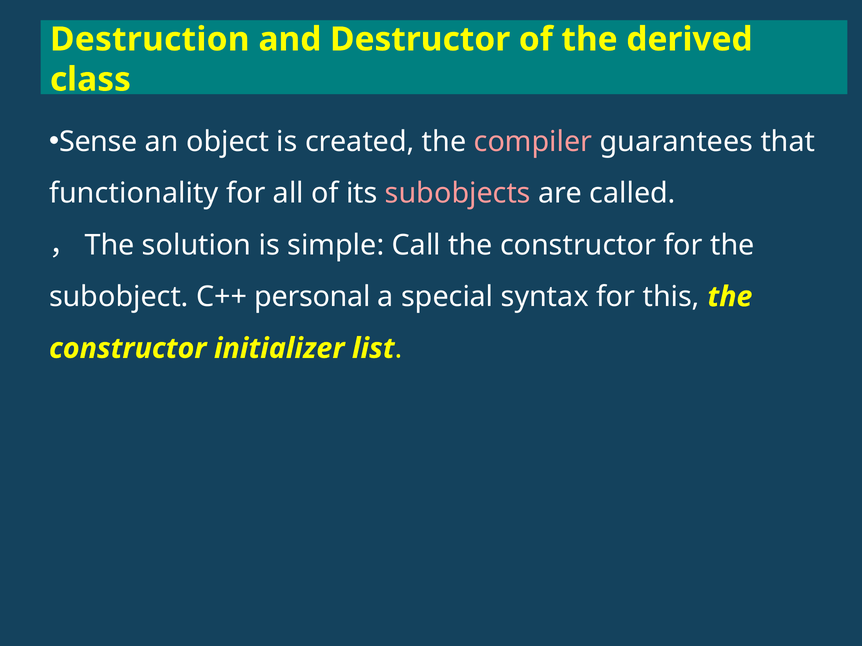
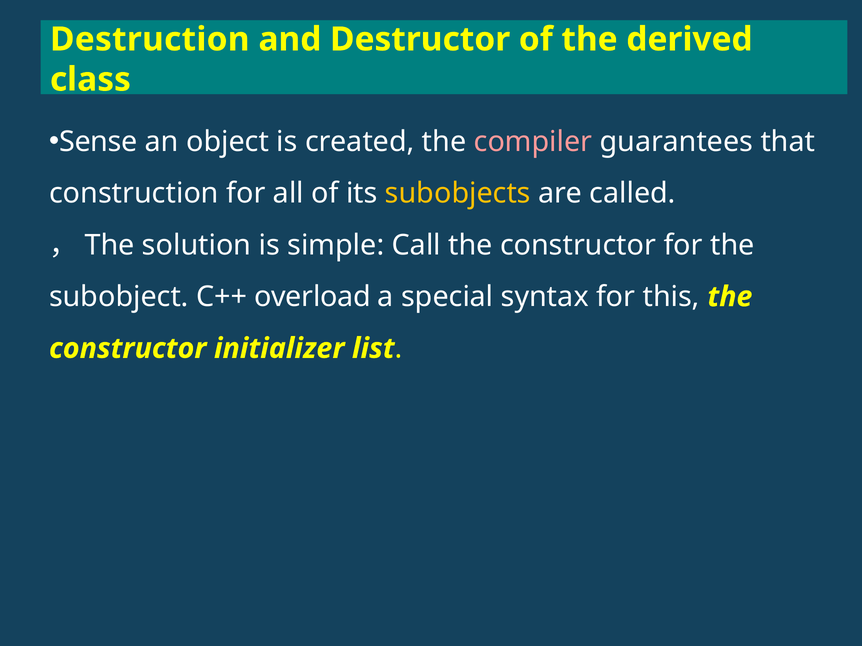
functionality: functionality -> construction
subobjects colour: pink -> yellow
personal: personal -> overload
